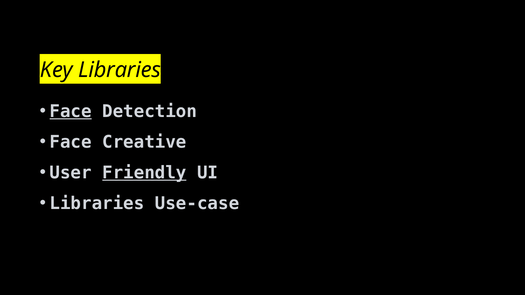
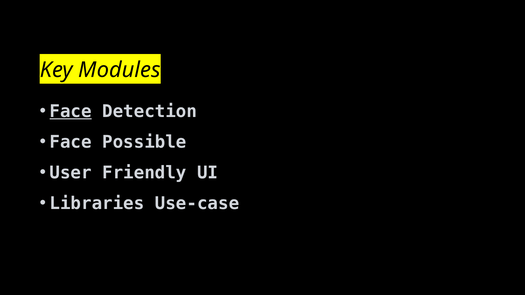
Key Libraries: Libraries -> Modules
Creative: Creative -> Possible
Friendly underline: present -> none
